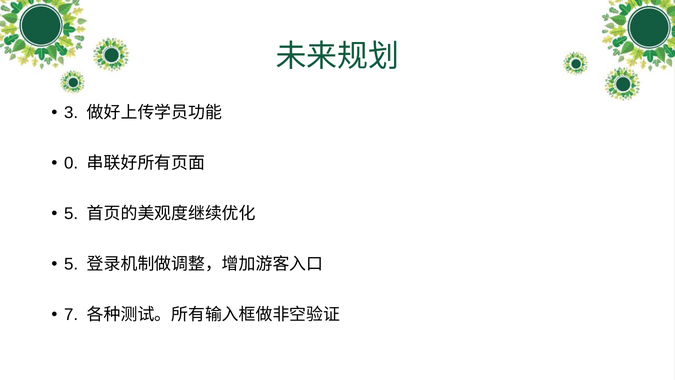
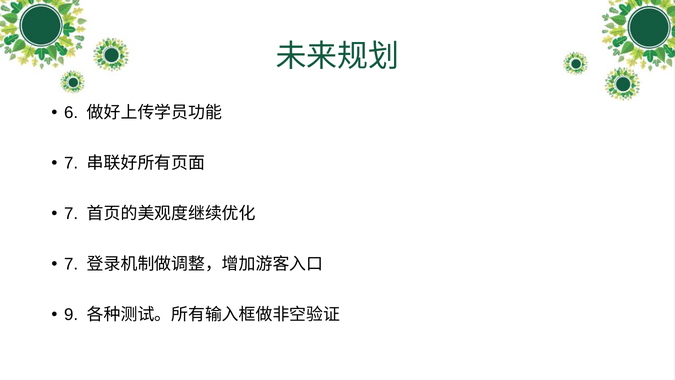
3: 3 -> 6
0 at (71, 163): 0 -> 7
5 at (71, 214): 5 -> 7
5 at (71, 264): 5 -> 7
7: 7 -> 9
